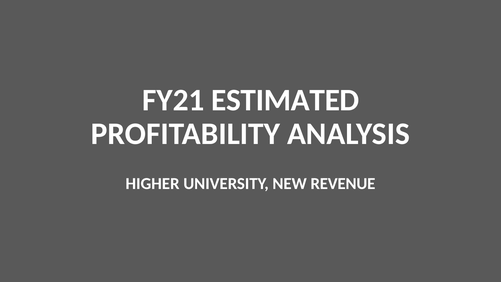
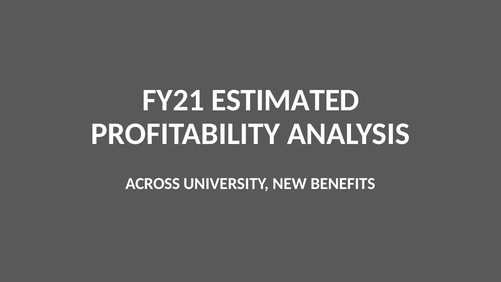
HIGHER: HIGHER -> ACROSS
REVENUE: REVENUE -> BENEFITS
